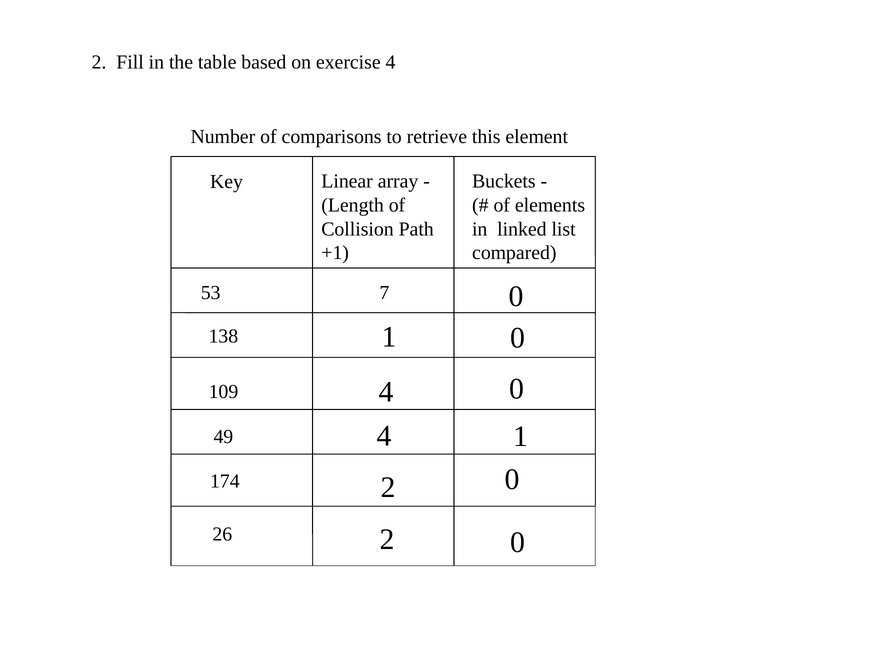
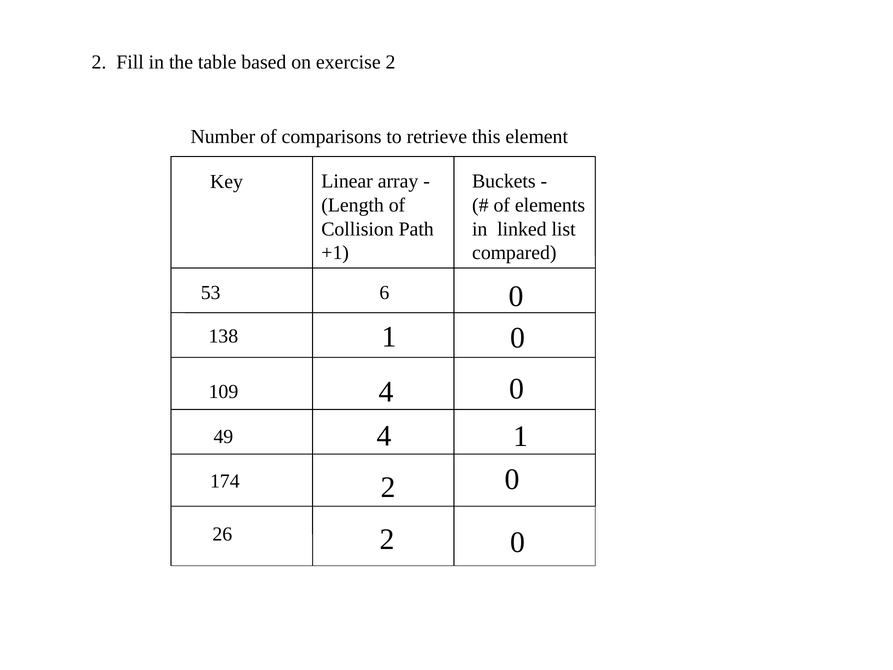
exercise 4: 4 -> 2
7: 7 -> 6
